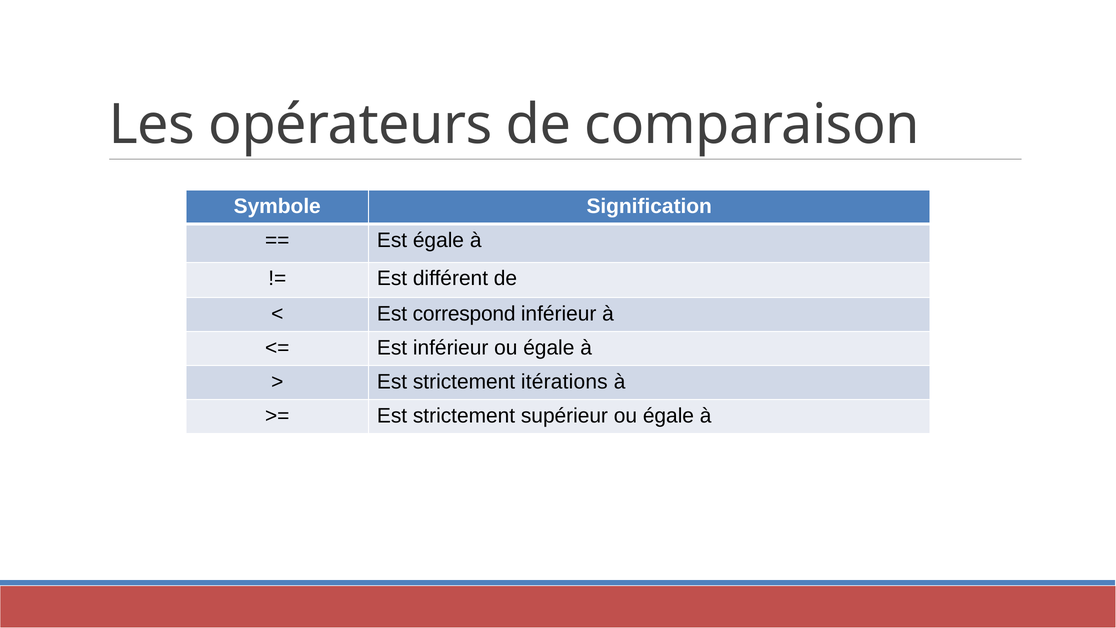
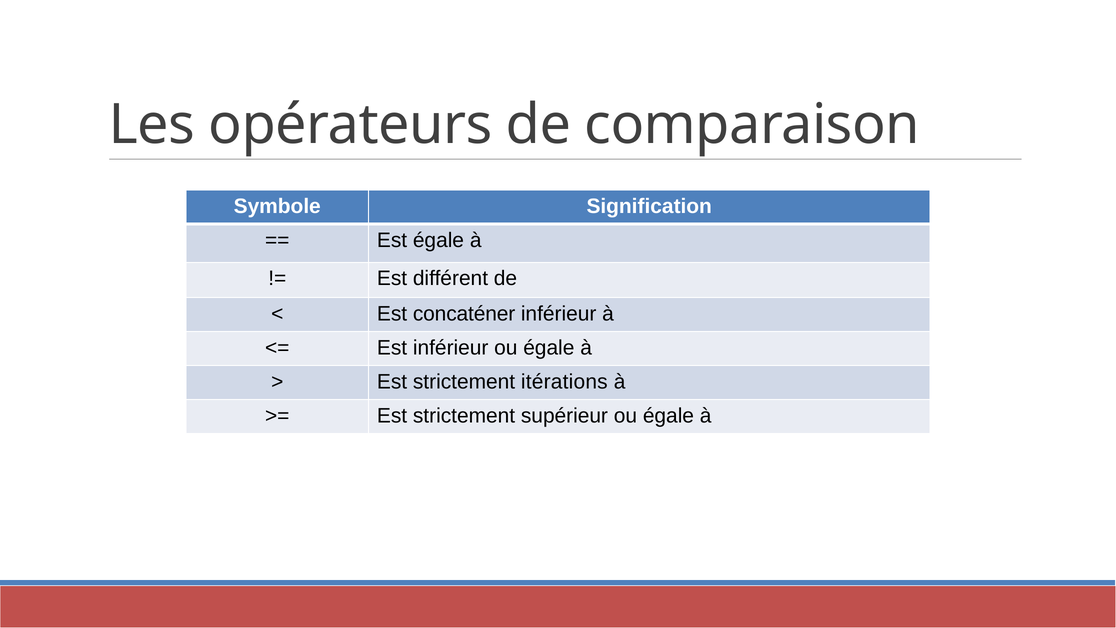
correspond: correspond -> concaténer
